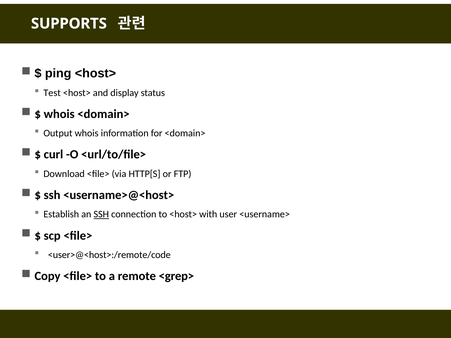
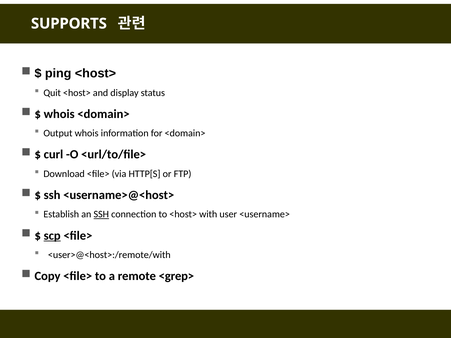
Test: Test -> Quit
scp underline: none -> present
<user>@<host>:/remote/code: <user>@<host>:/remote/code -> <user>@<host>:/remote/with
